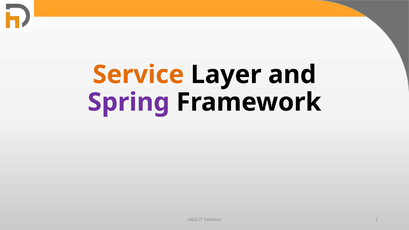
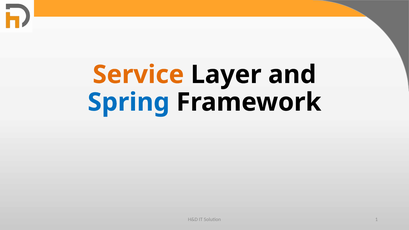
Spring colour: purple -> blue
